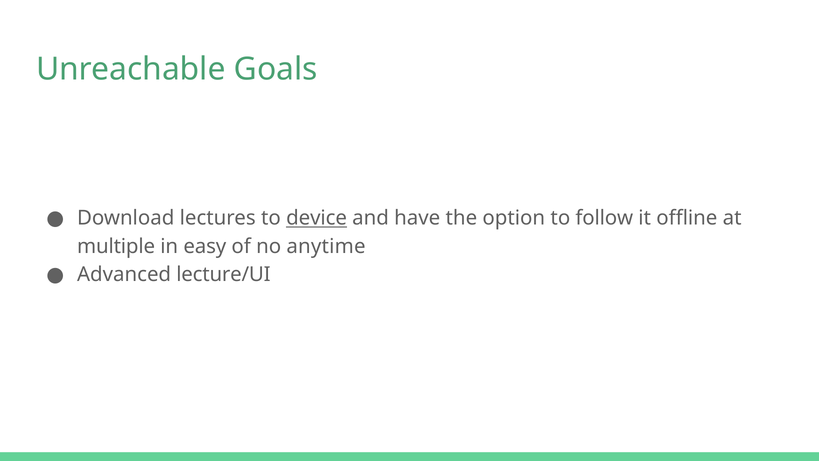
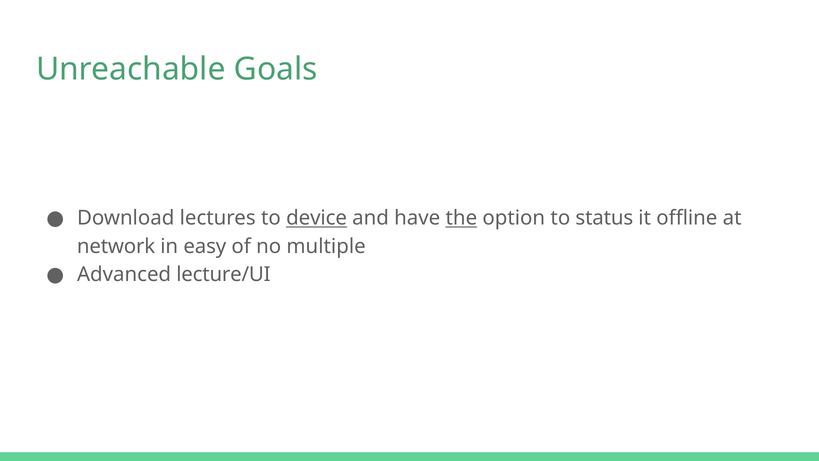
the underline: none -> present
follow: follow -> status
multiple: multiple -> network
anytime: anytime -> multiple
